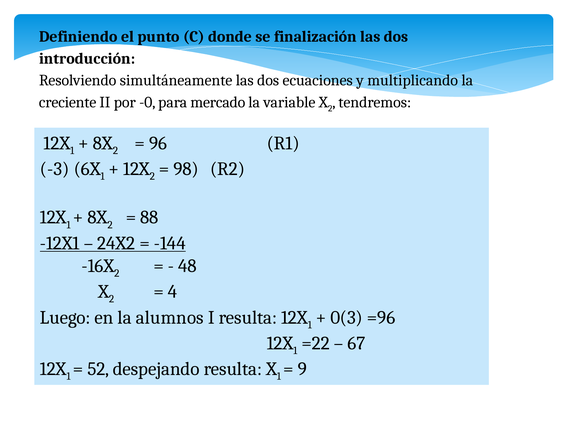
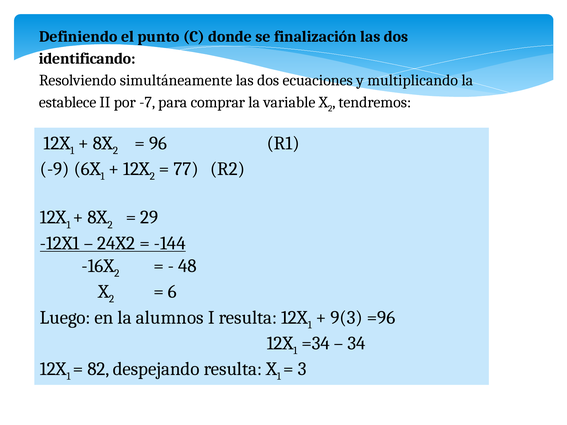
introducción: introducción -> identificando
creciente: creciente -> establece
-0: -0 -> -7
mercado: mercado -> comprar
-3: -3 -> -9
98: 98 -> 77
88: 88 -> 29
4: 4 -> 6
0(3: 0(3 -> 9(3
=22: =22 -> =34
67: 67 -> 34
52: 52 -> 82
9: 9 -> 3
